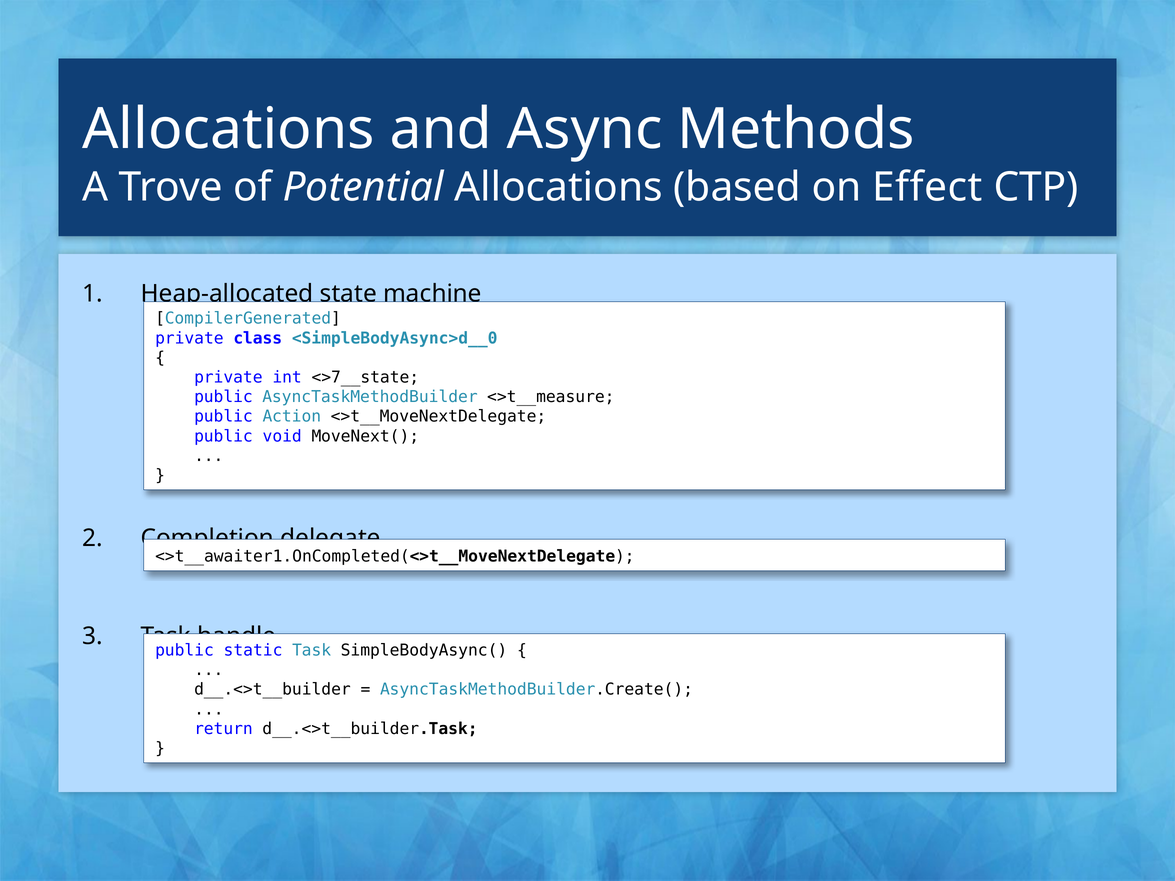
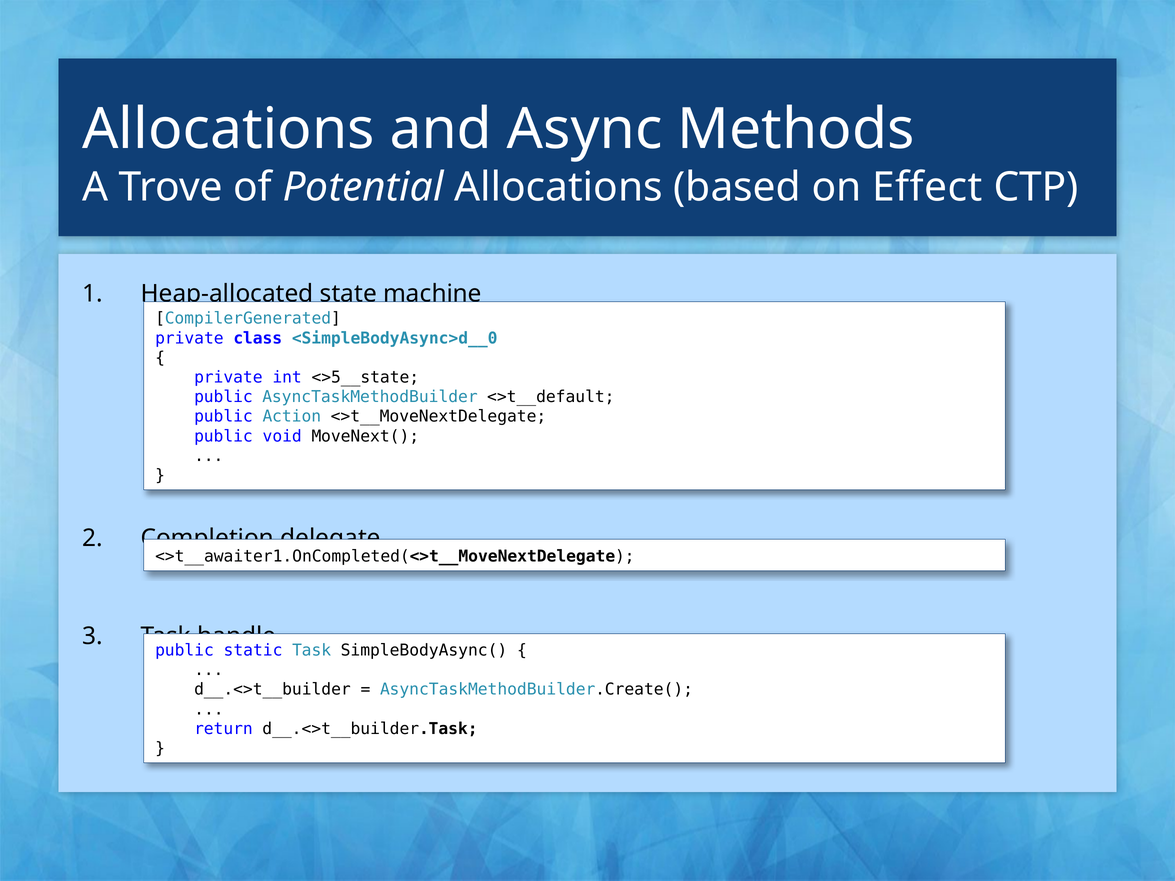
<>7__state: <>7__state -> <>5__state
<>t__measure: <>t__measure -> <>t__default
